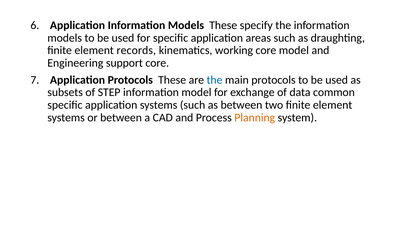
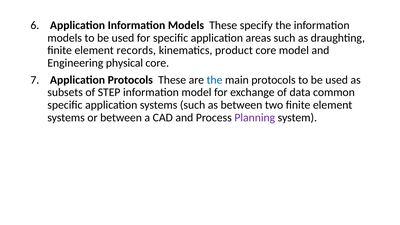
working: working -> product
support: support -> physical
Planning colour: orange -> purple
